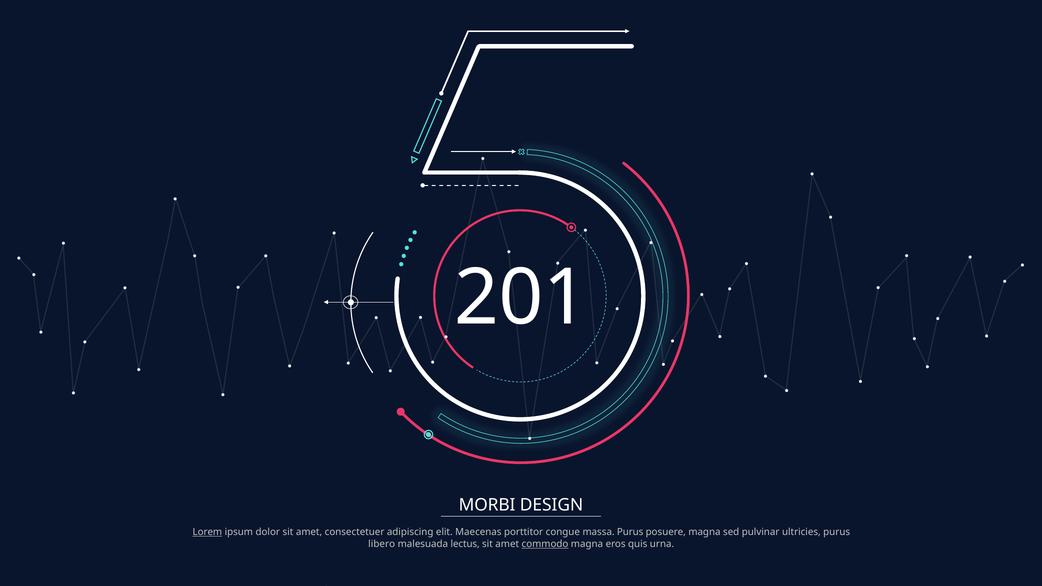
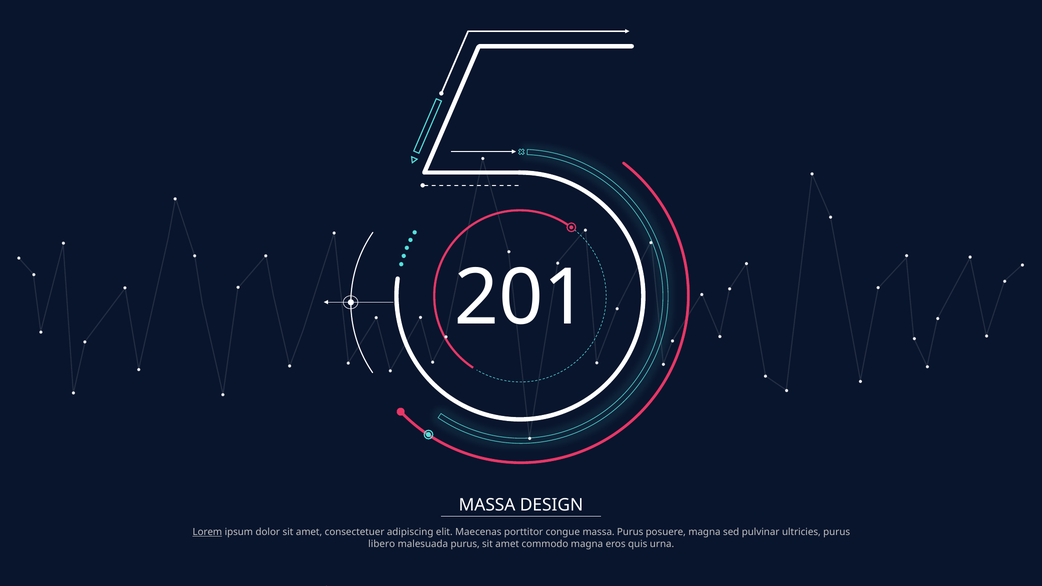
MORBI at (487, 505): MORBI -> MASSA
malesuada lectus: lectus -> purus
commodo underline: present -> none
